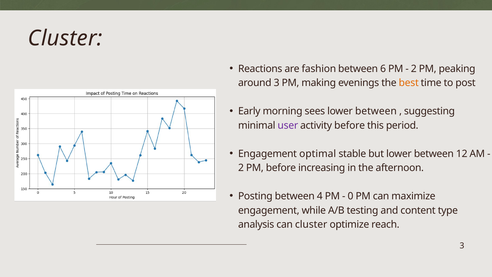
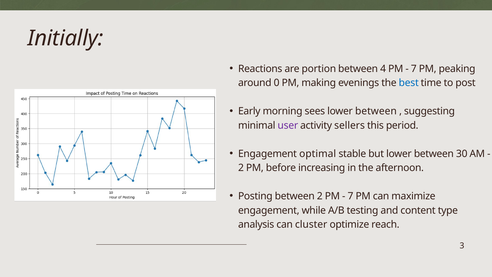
Cluster at (65, 38): Cluster -> Initially
fashion: fashion -> portion
6: 6 -> 4
2 at (414, 69): 2 -> 7
around 3: 3 -> 0
best colour: orange -> blue
activity before: before -> sellers
12: 12 -> 30
between 4: 4 -> 2
0 at (350, 196): 0 -> 7
